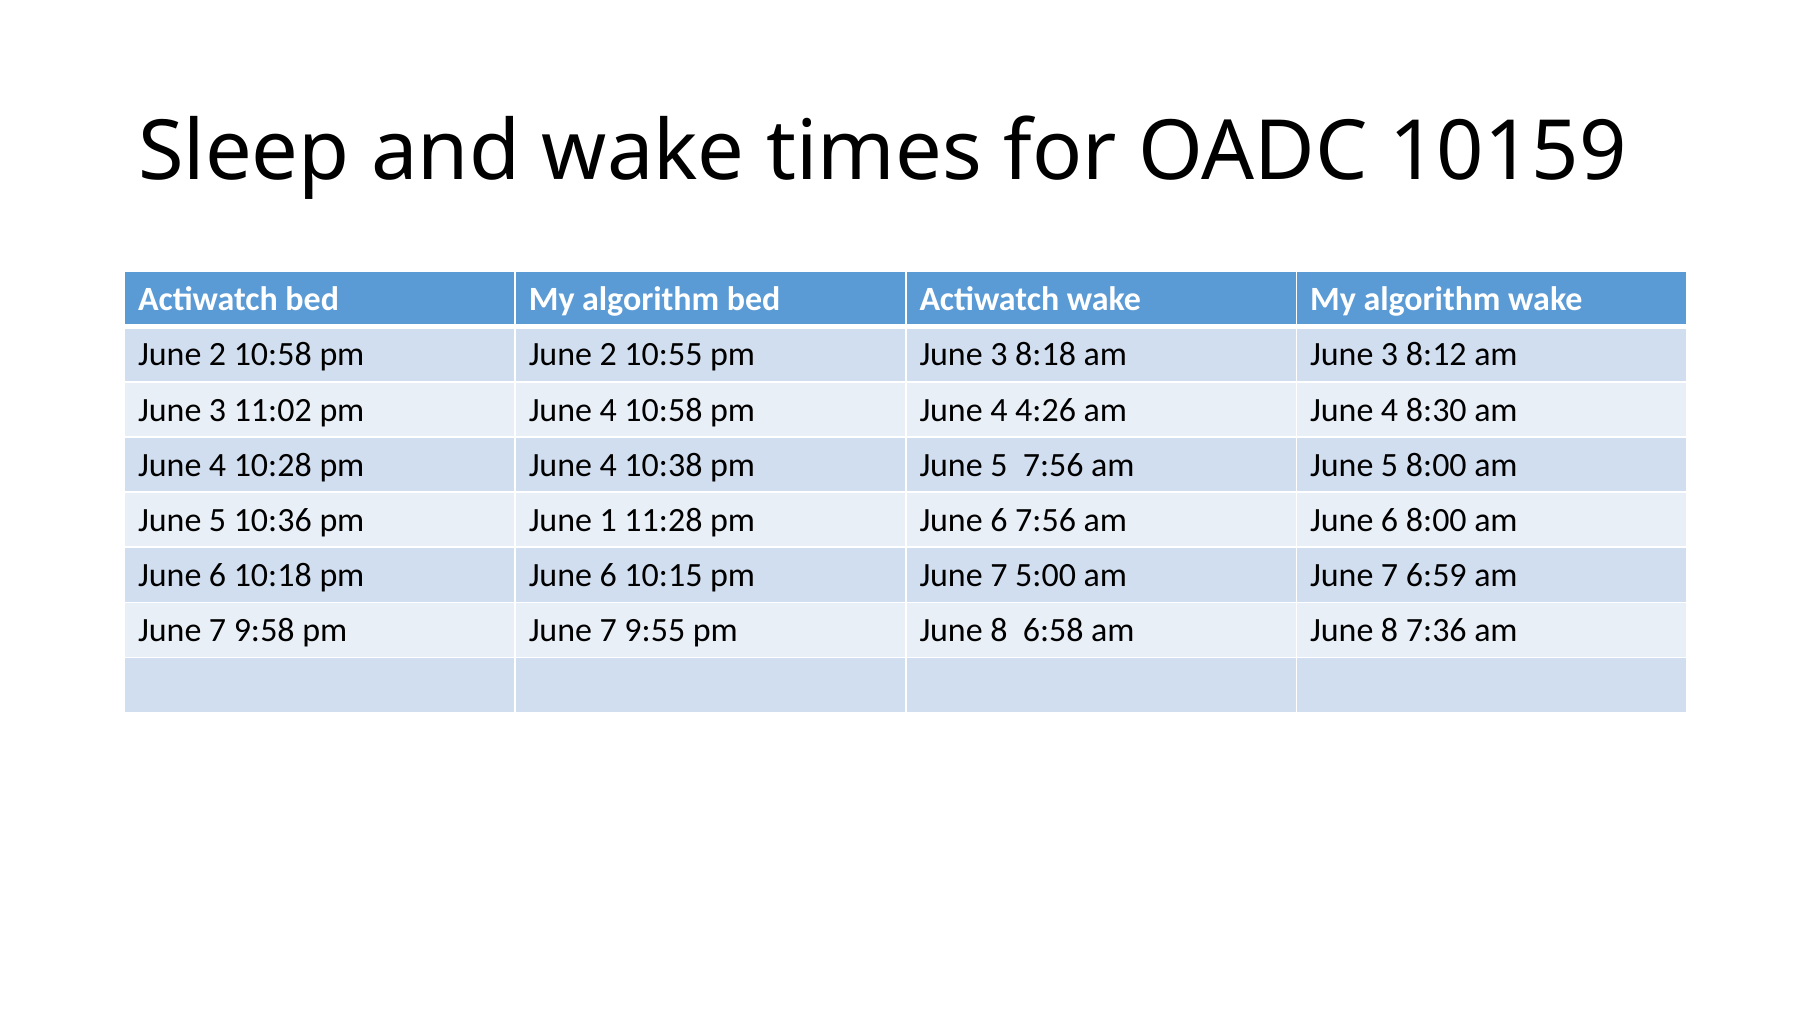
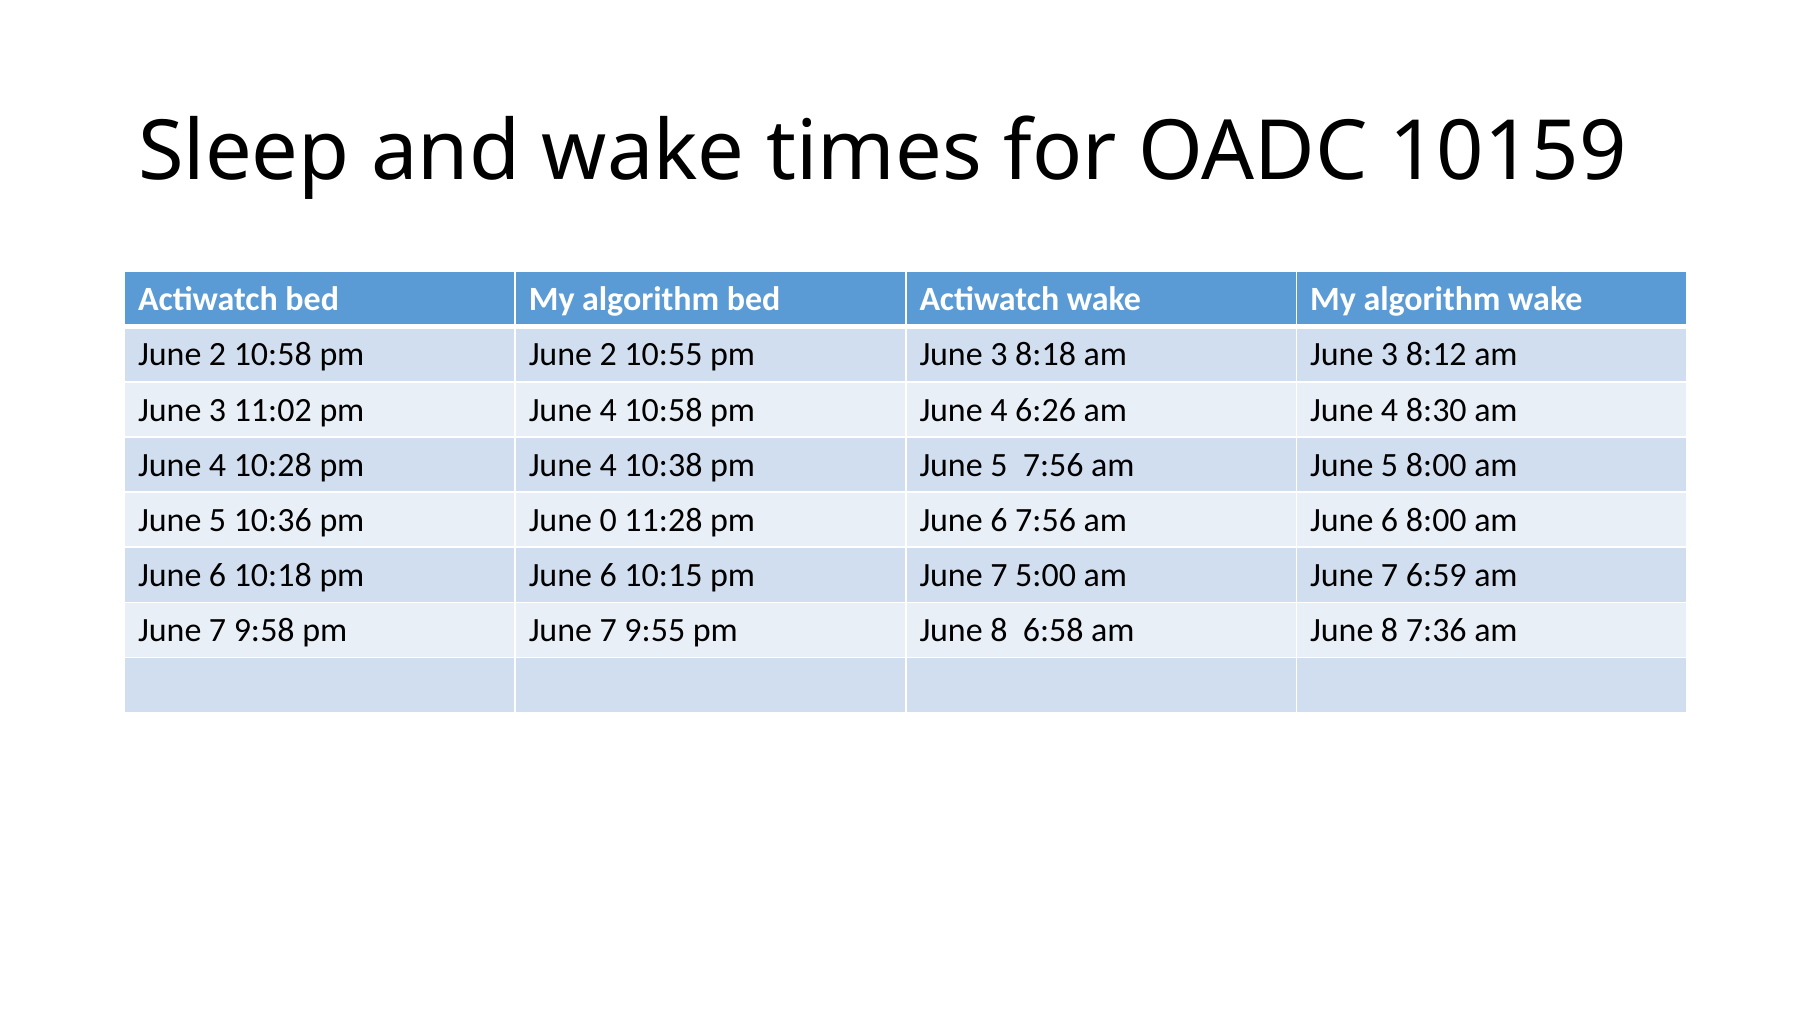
4:26: 4:26 -> 6:26
1: 1 -> 0
